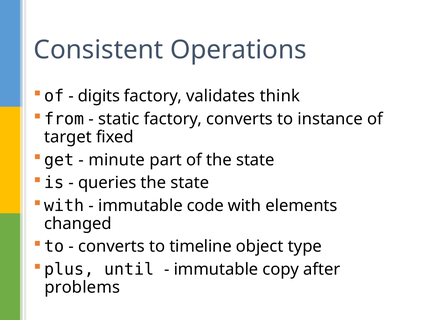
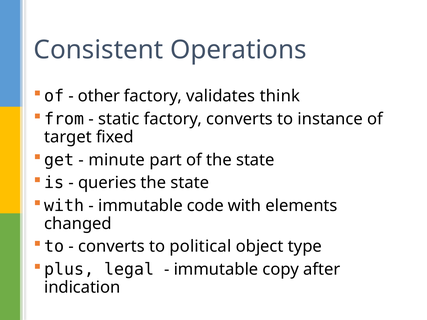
digits: digits -> other
timeline: timeline -> political
until: until -> legal
problems: problems -> indication
